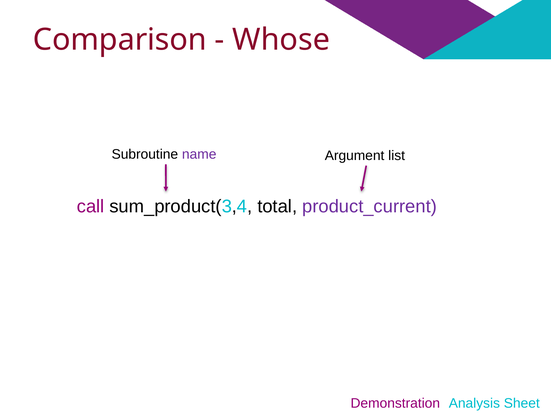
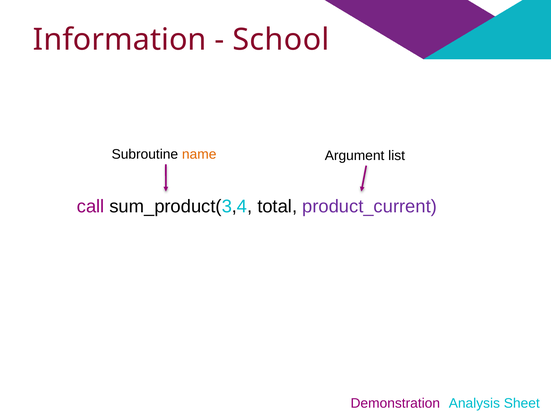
Comparison: Comparison -> Information
Whose: Whose -> School
name colour: purple -> orange
